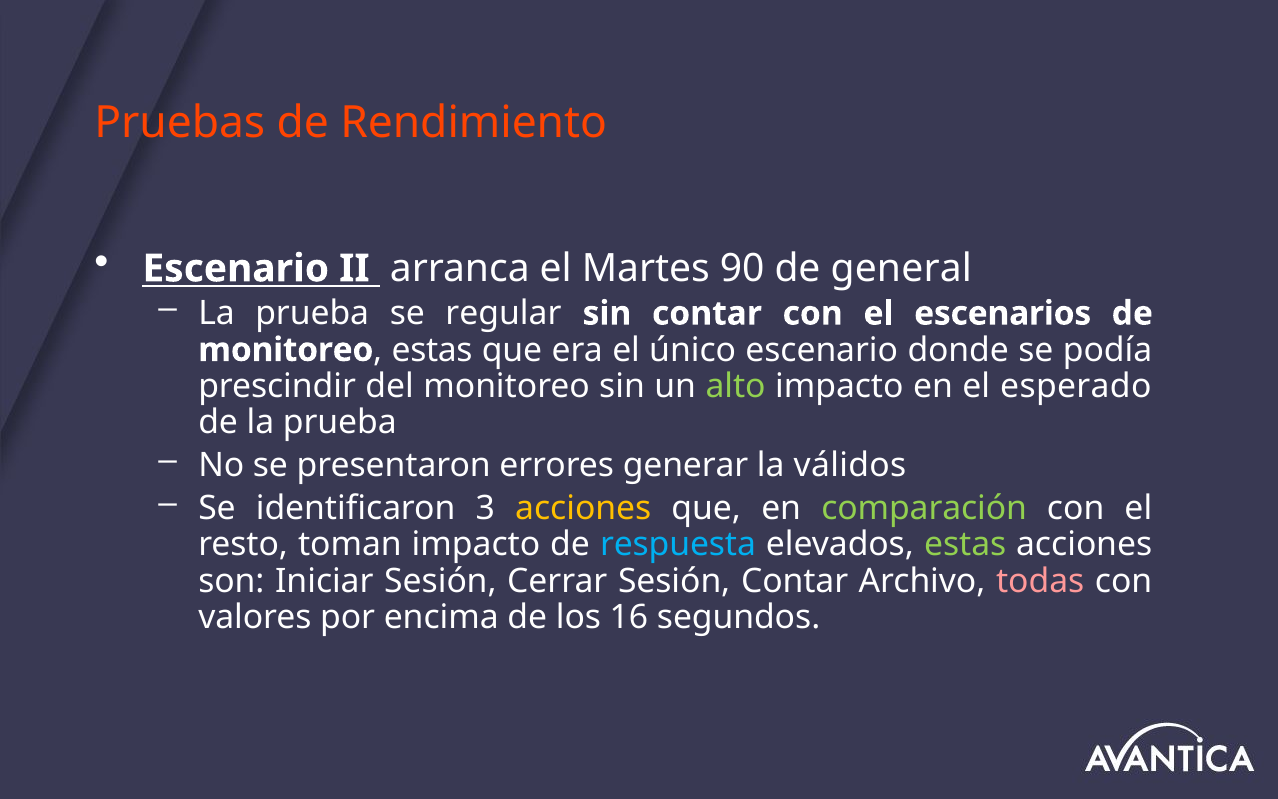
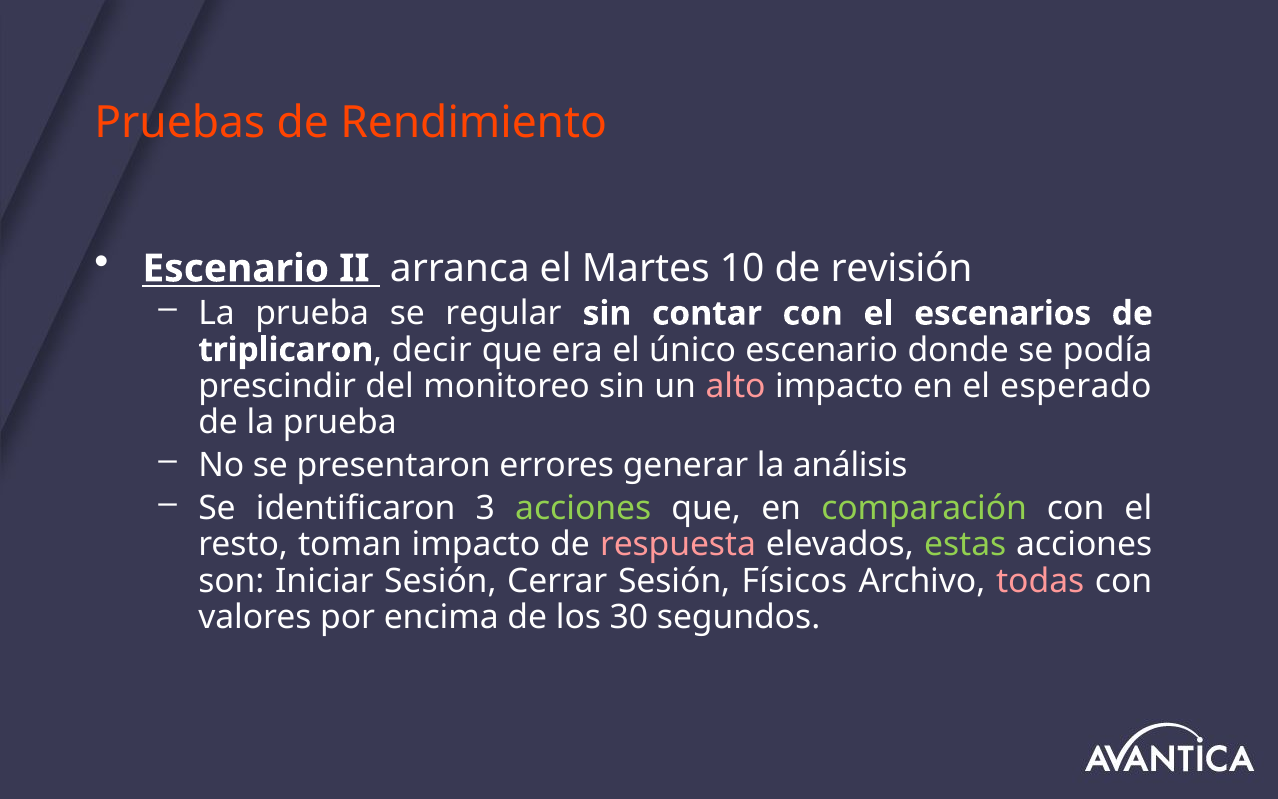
90: 90 -> 10
general: general -> revisión
monitoreo at (286, 350): monitoreo -> triplicaron
estas at (432, 350): estas -> decir
alto colour: light green -> pink
válidos: válidos -> análisis
acciones at (583, 508) colour: yellow -> light green
respuesta colour: light blue -> pink
Sesión Contar: Contar -> Físicos
16: 16 -> 30
